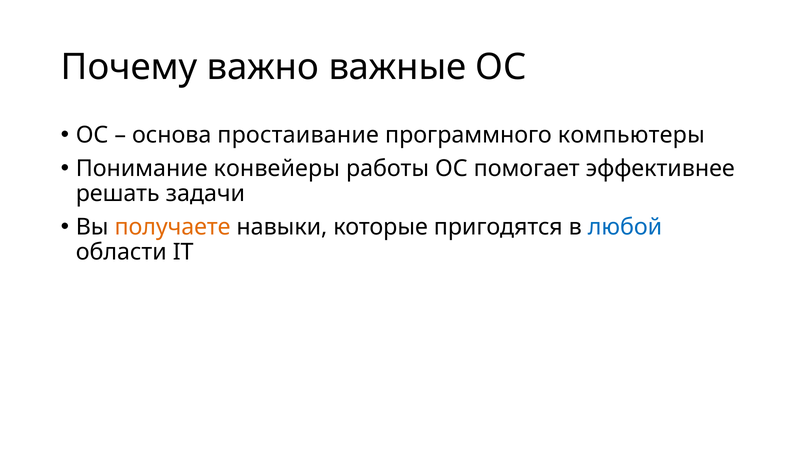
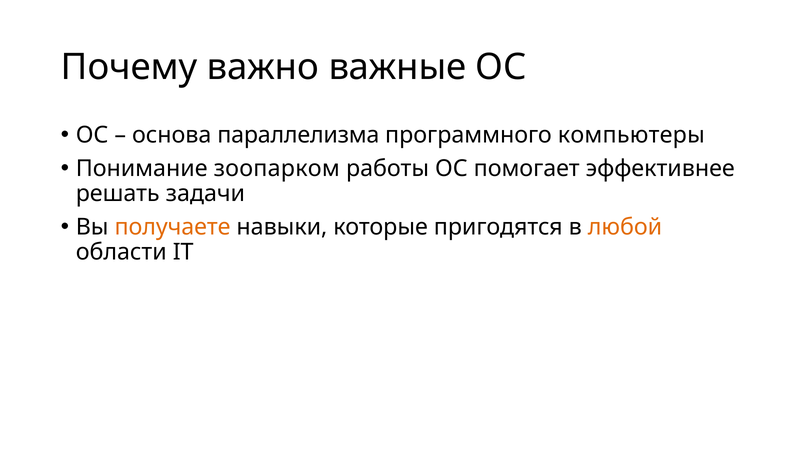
простаивание: простаивание -> параллелизма
конвейеры: конвейеры -> зоопарком
любой colour: blue -> orange
